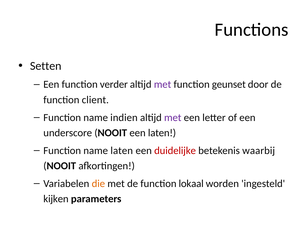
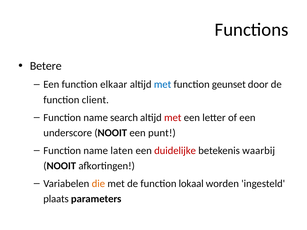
Setten: Setten -> Betere
verder: verder -> elkaar
met at (163, 85) colour: purple -> blue
indien: indien -> search
met at (173, 118) colour: purple -> red
een laten: laten -> punt
kijken: kijken -> plaats
